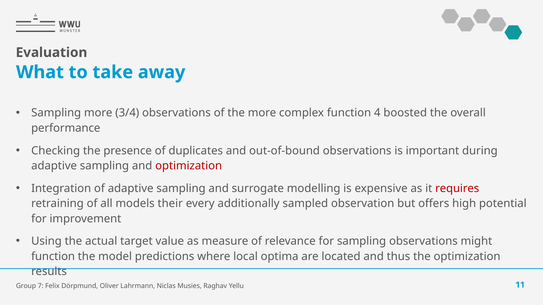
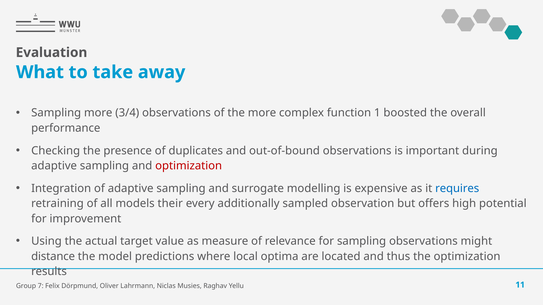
4: 4 -> 1
requires colour: red -> blue
function at (53, 256): function -> distance
